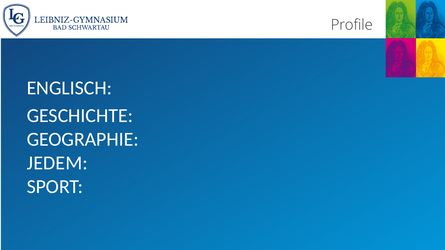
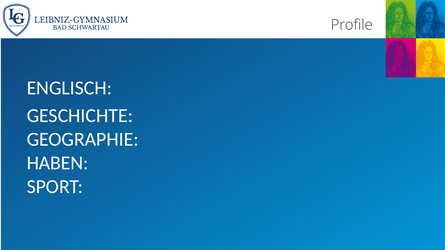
JEDEM: JEDEM -> HABEN
